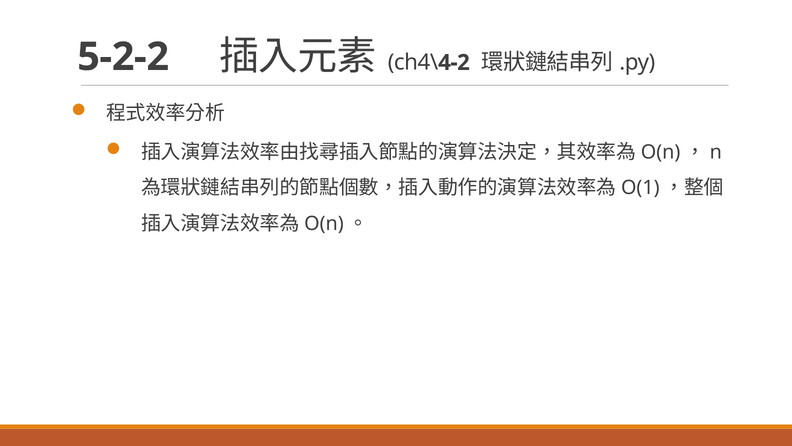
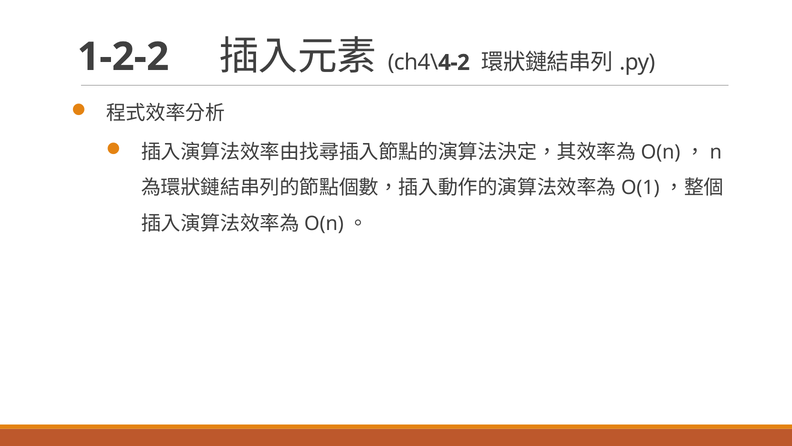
5-2-2: 5-2-2 -> 1-2-2
